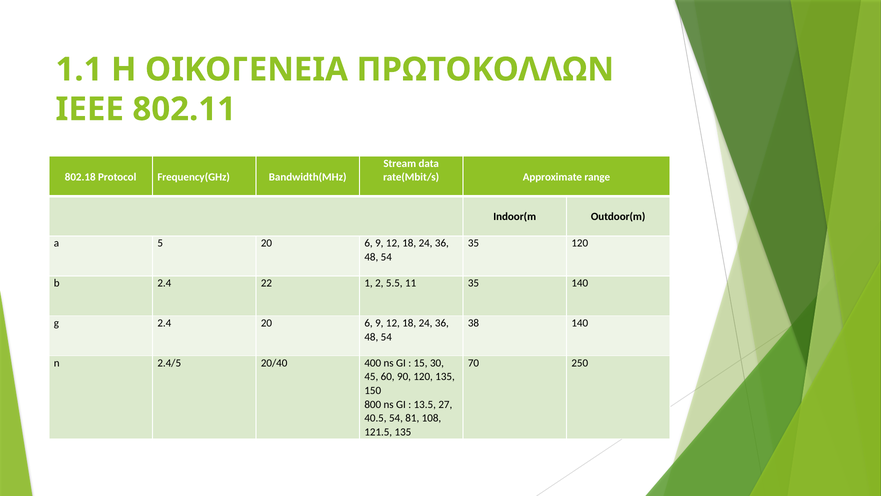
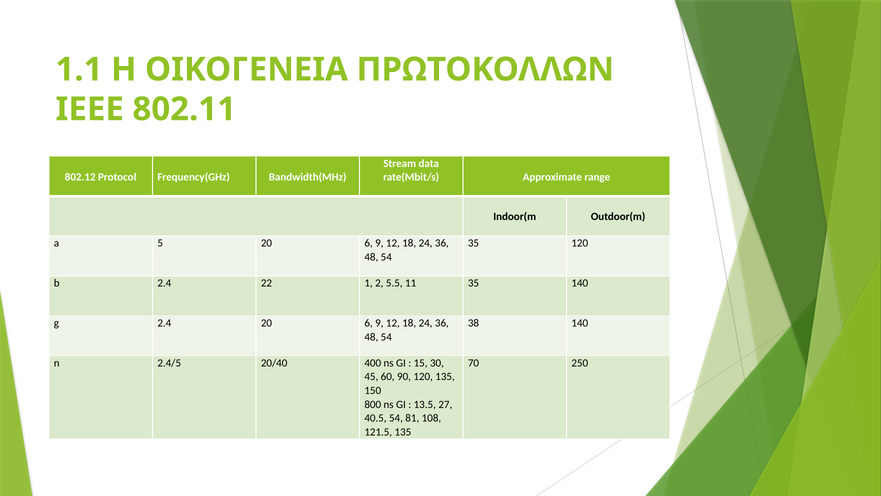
802.18: 802.18 -> 802.12
